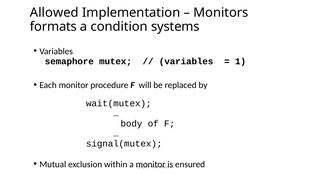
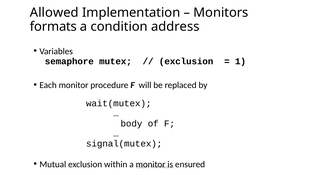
systems: systems -> address
variables at (186, 61): variables -> exclusion
